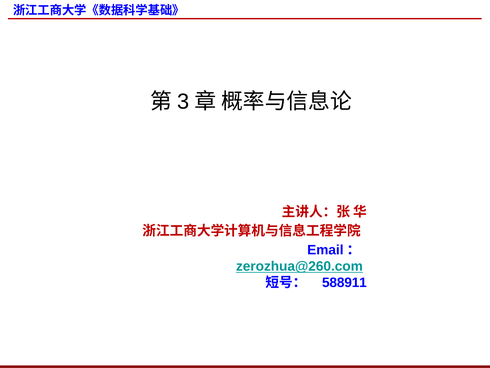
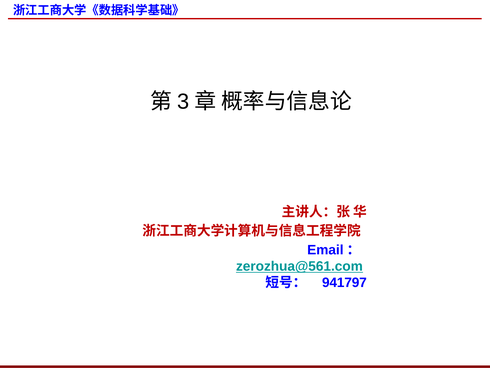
zerozhua@260.com: zerozhua@260.com -> zerozhua@561.com
588911: 588911 -> 941797
